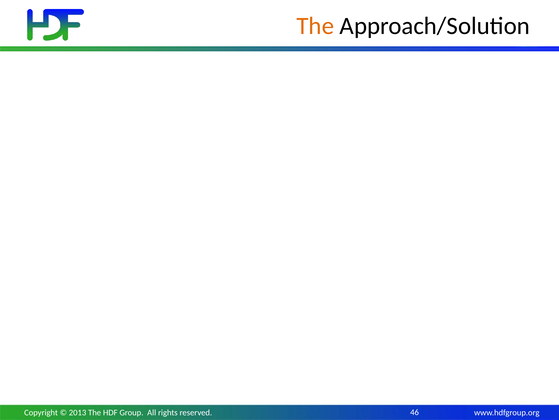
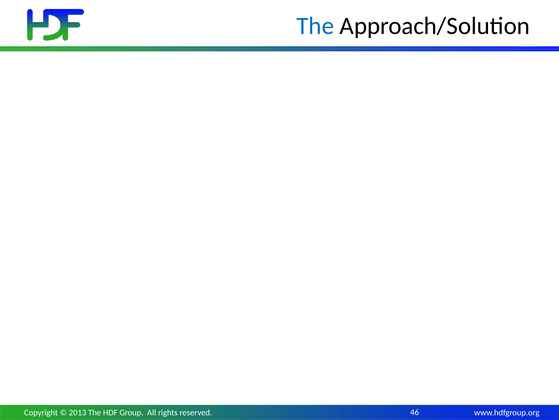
The at (315, 26) colour: orange -> blue
